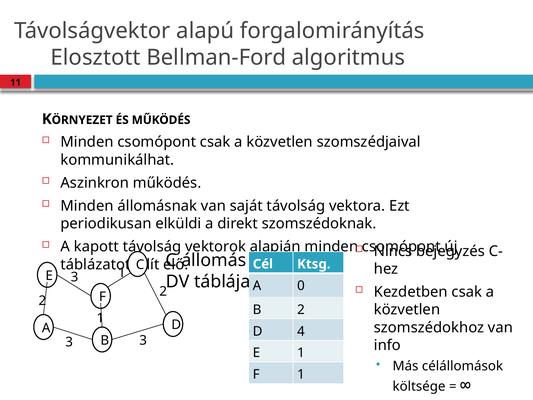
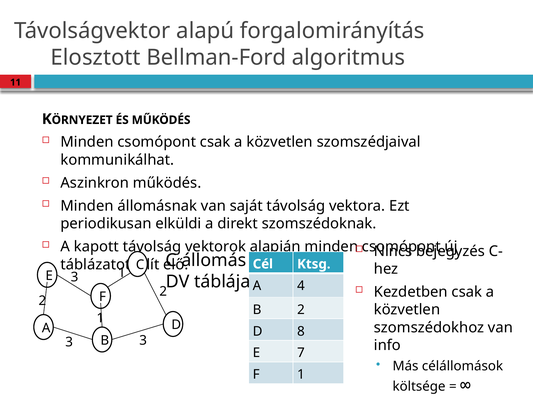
0: 0 -> 4
4: 4 -> 8
E 1: 1 -> 7
